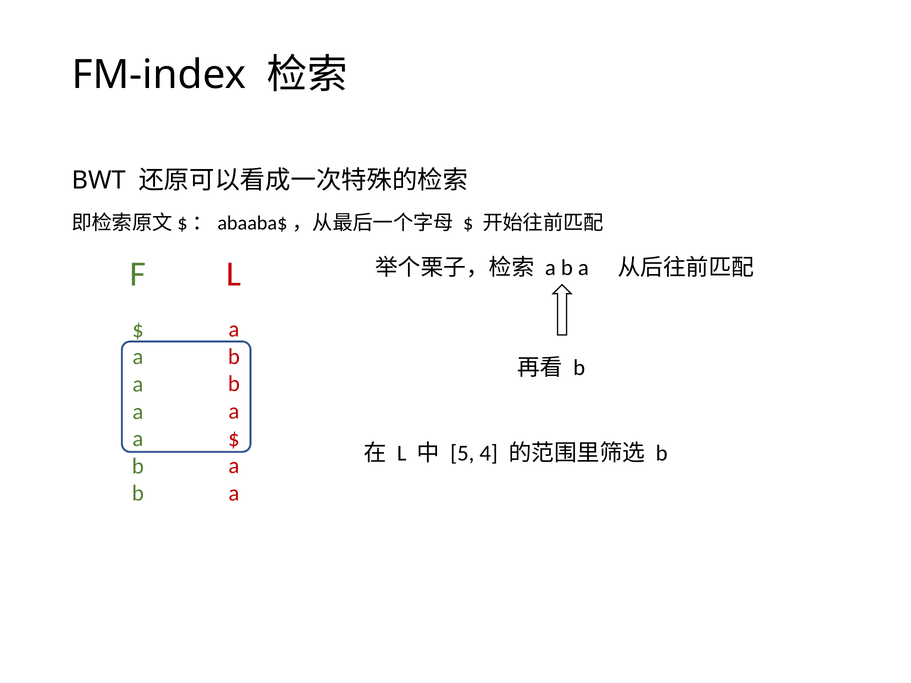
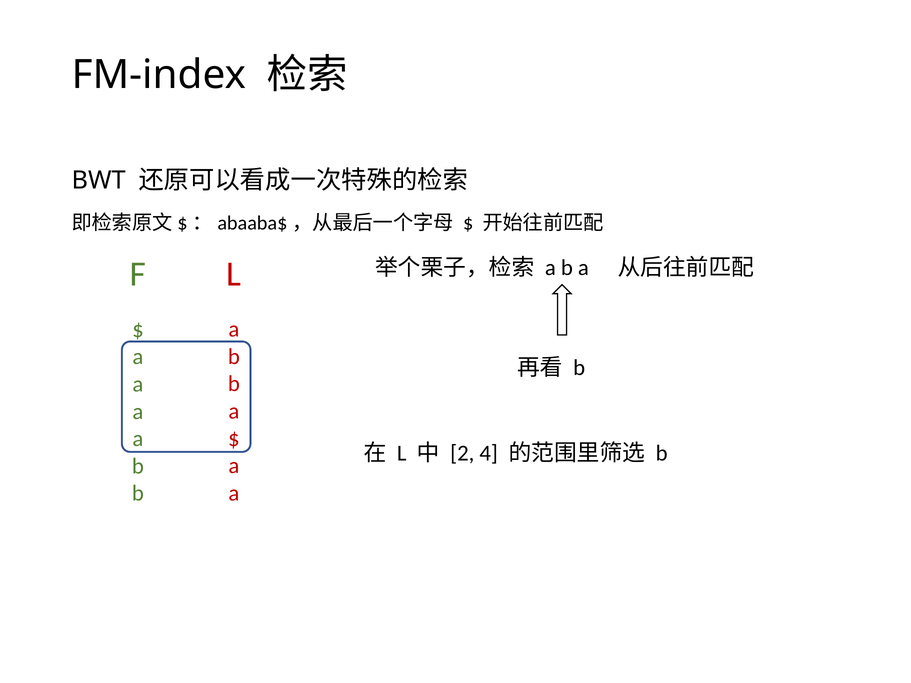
5: 5 -> 2
